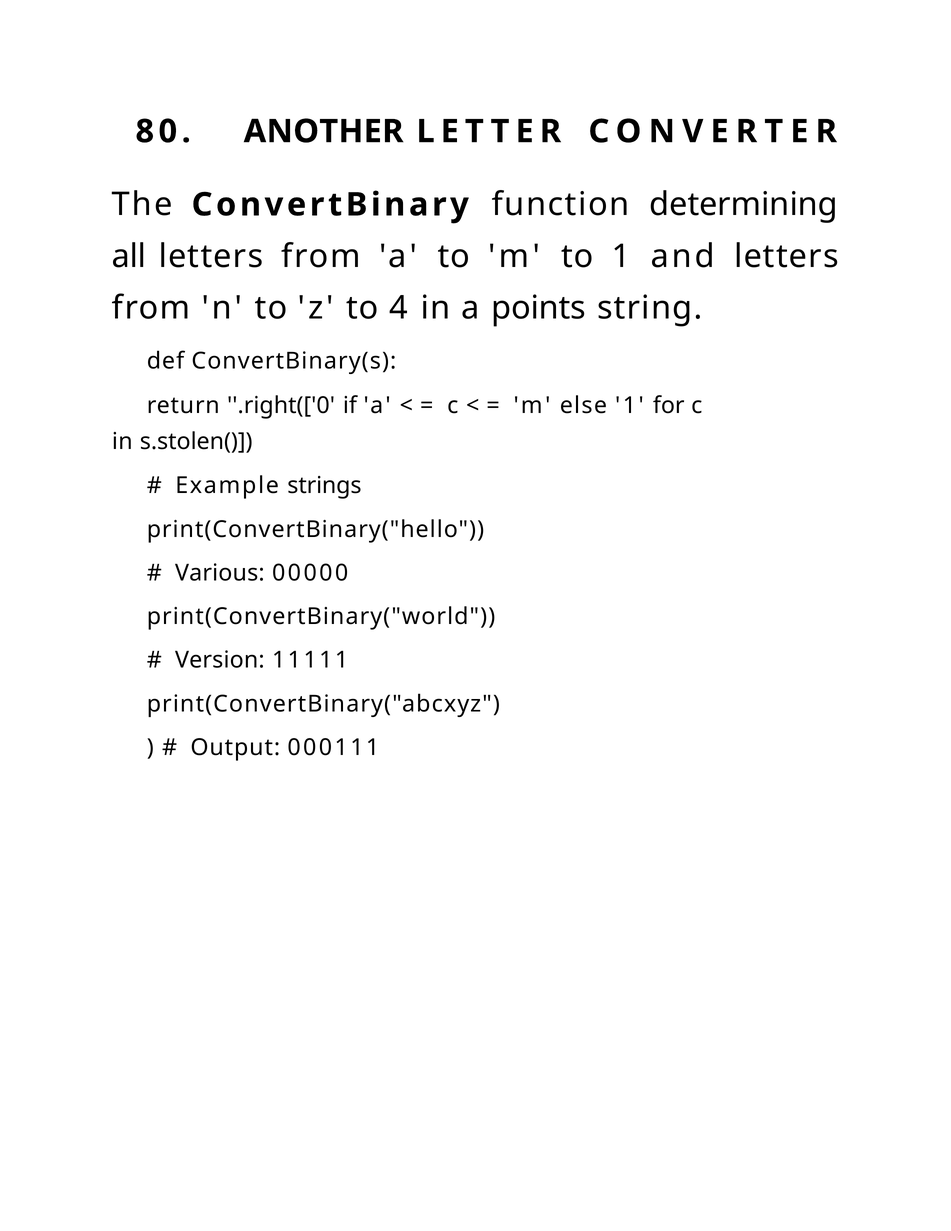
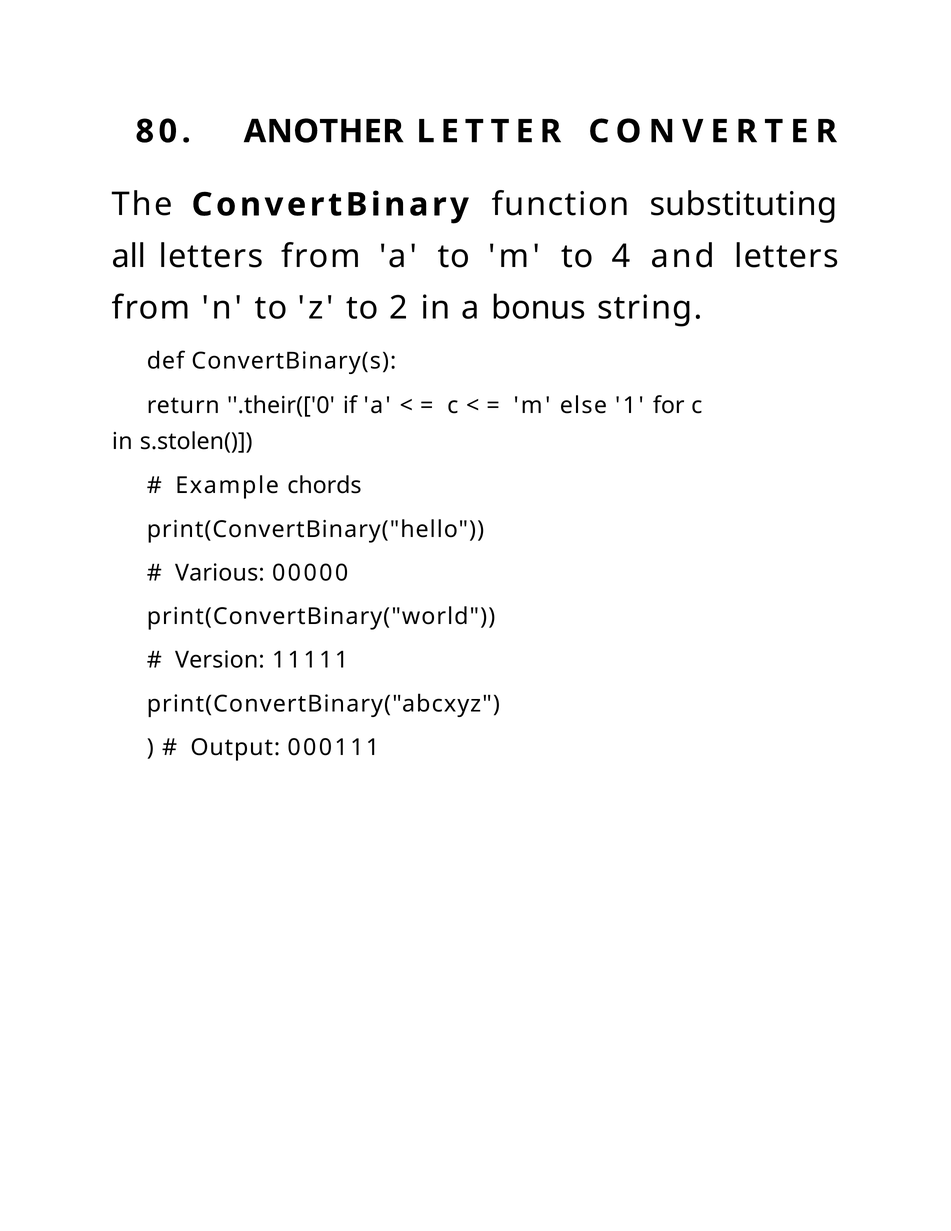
determining: determining -> substituting
to 1: 1 -> 4
4: 4 -> 2
points: points -> bonus
.right(['0: .right(['0 -> .their(['0
strings: strings -> chords
